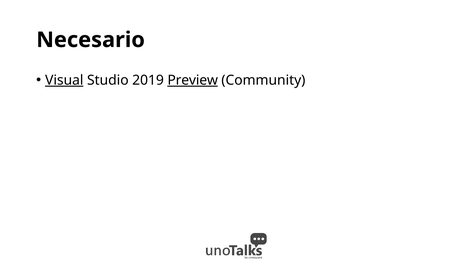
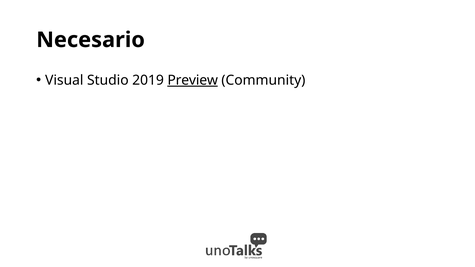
Visual underline: present -> none
